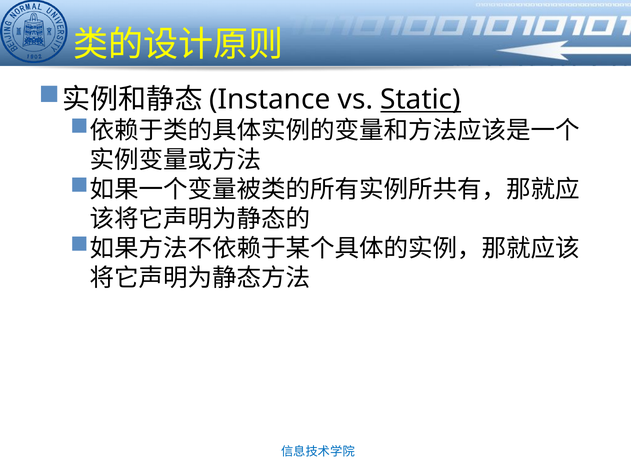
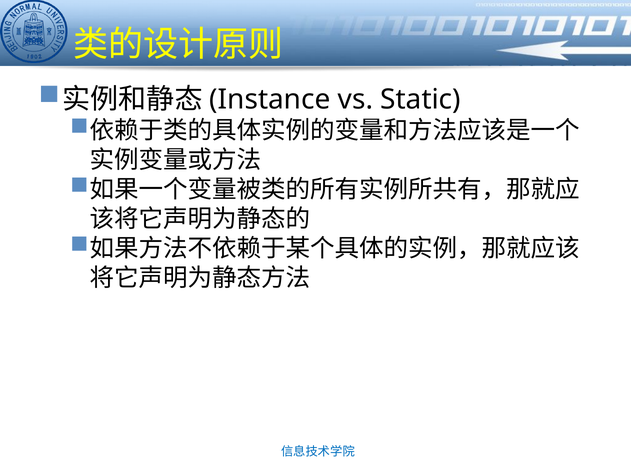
Static underline: present -> none
